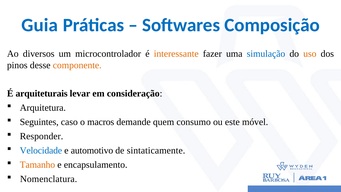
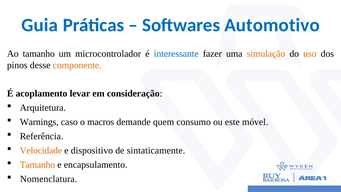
Composição: Composição -> Automotivo
Ao diversos: diversos -> tamanho
interessante colour: orange -> blue
simulação colour: blue -> orange
arquiteturais: arquiteturais -> acoplamento
Seguintes: Seguintes -> Warnings
Responder: Responder -> Referência
Velocidade colour: blue -> orange
automotivo: automotivo -> dispositivo
